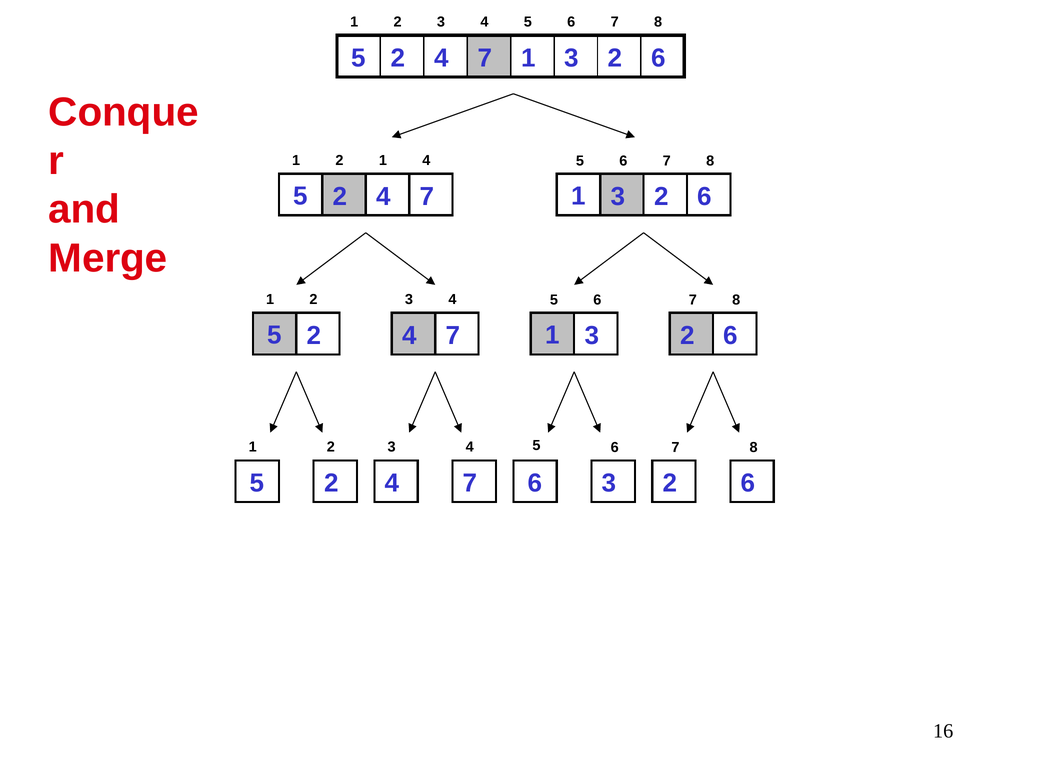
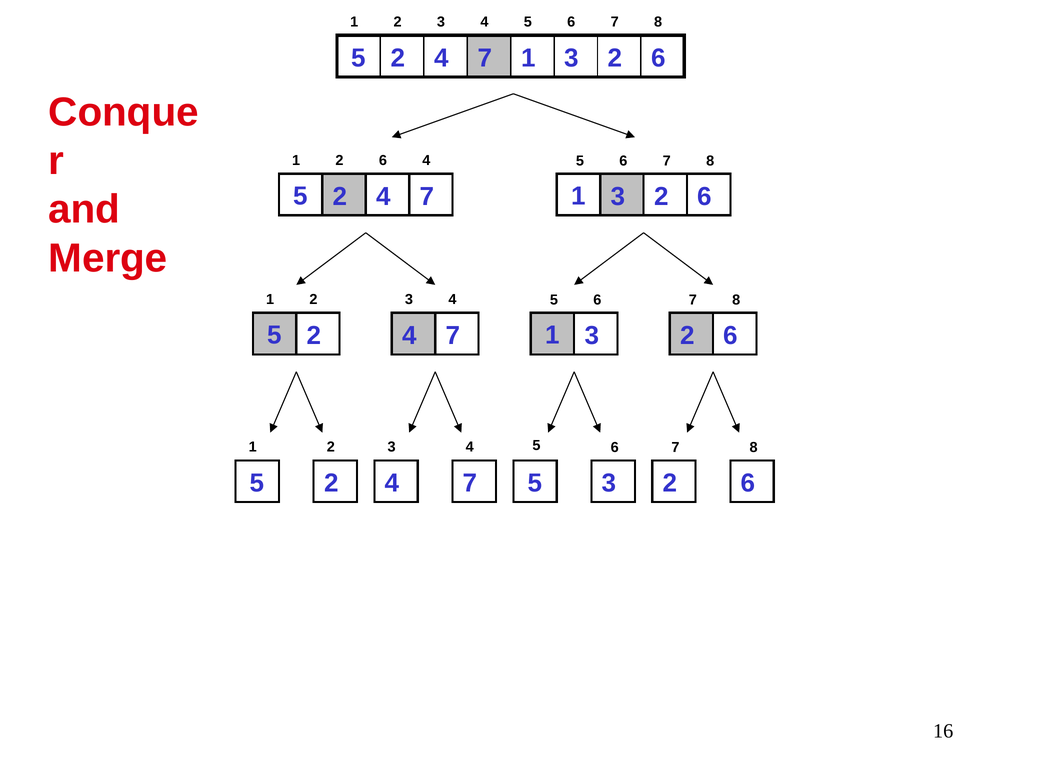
1 2 1: 1 -> 6
7 6: 6 -> 5
